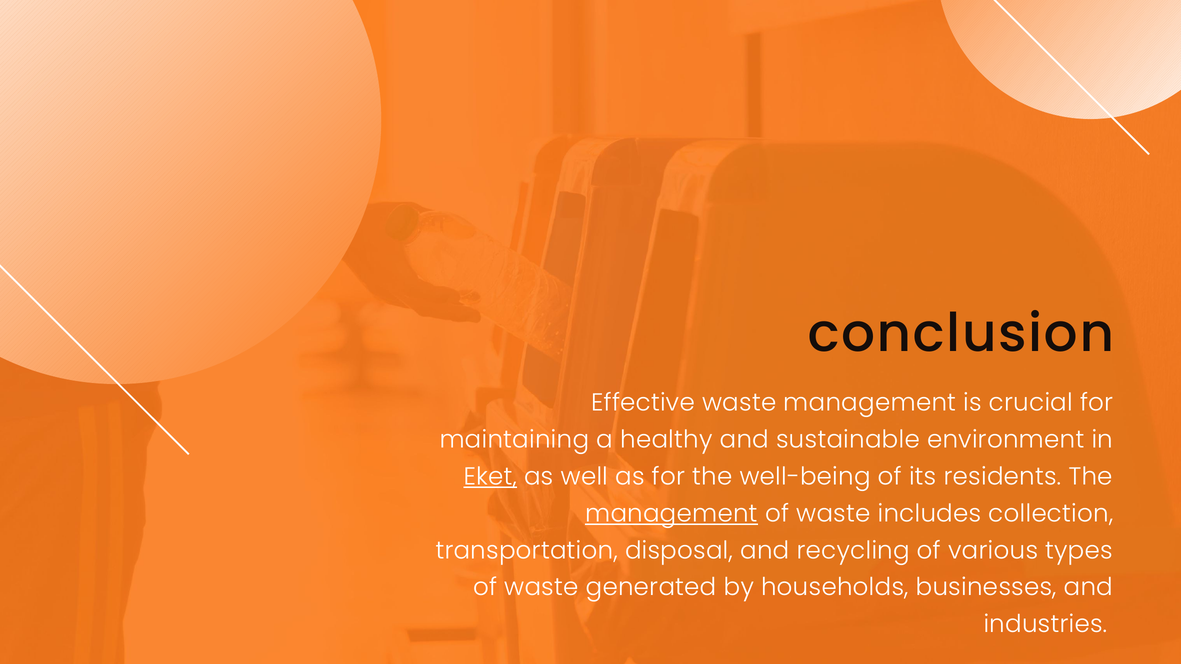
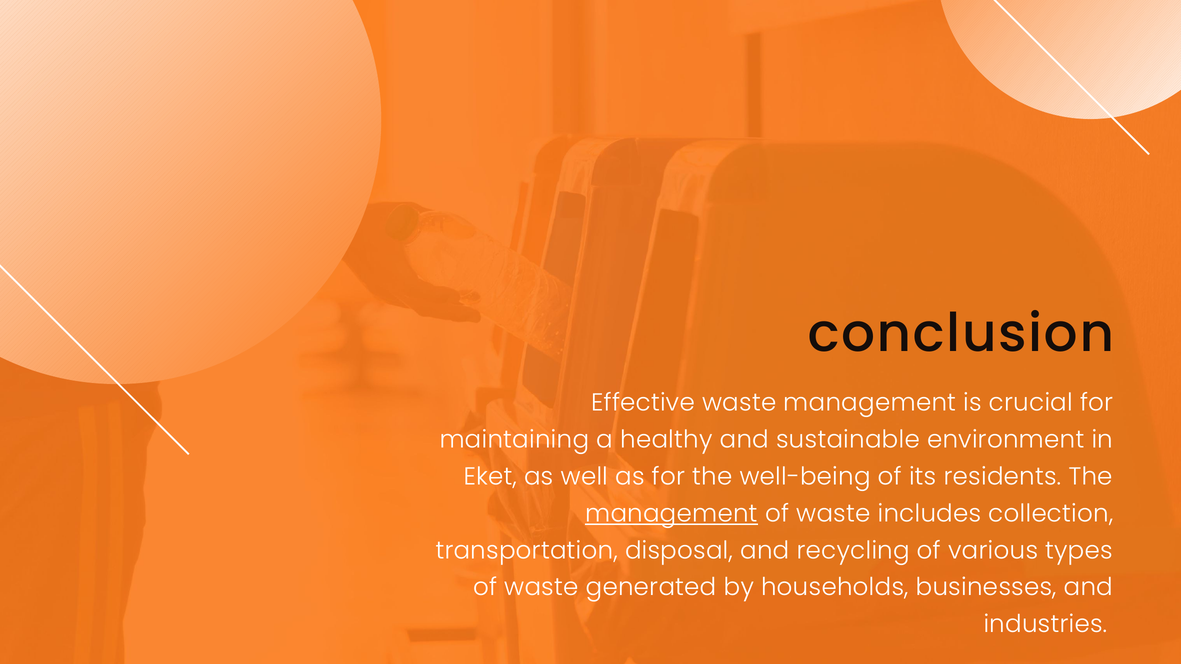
Eket underline: present -> none
